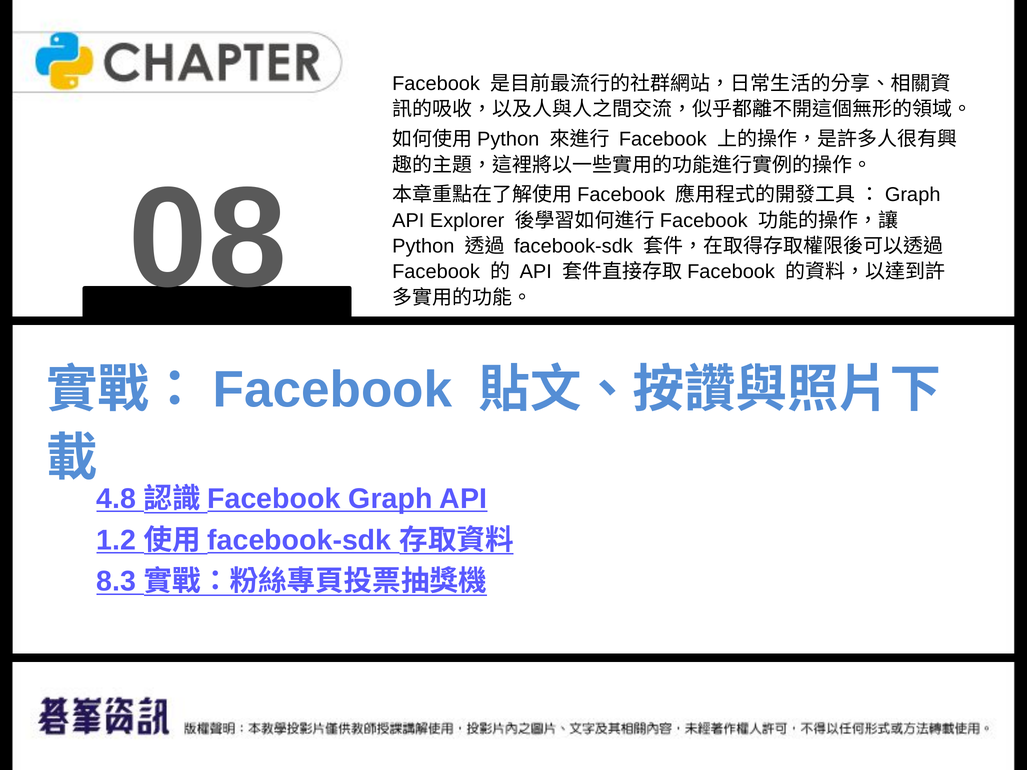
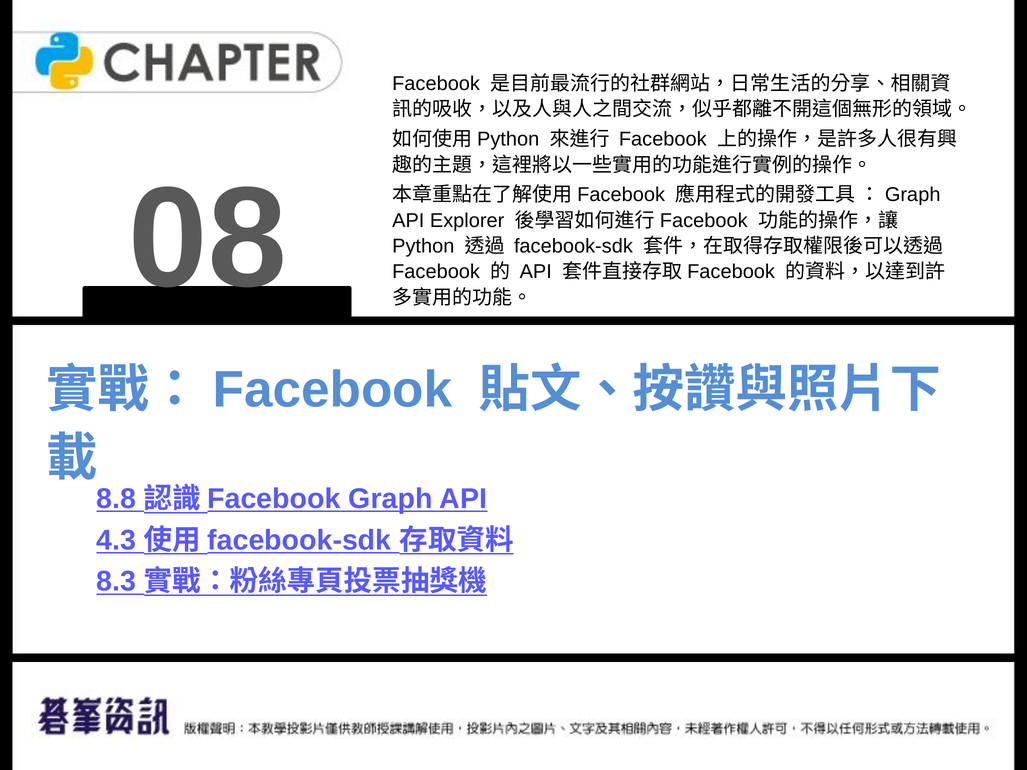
4.8: 4.8 -> 8.8
1.2: 1.2 -> 4.3
